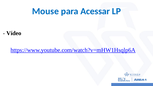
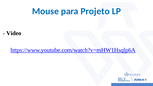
Acessar: Acessar -> Projeto
